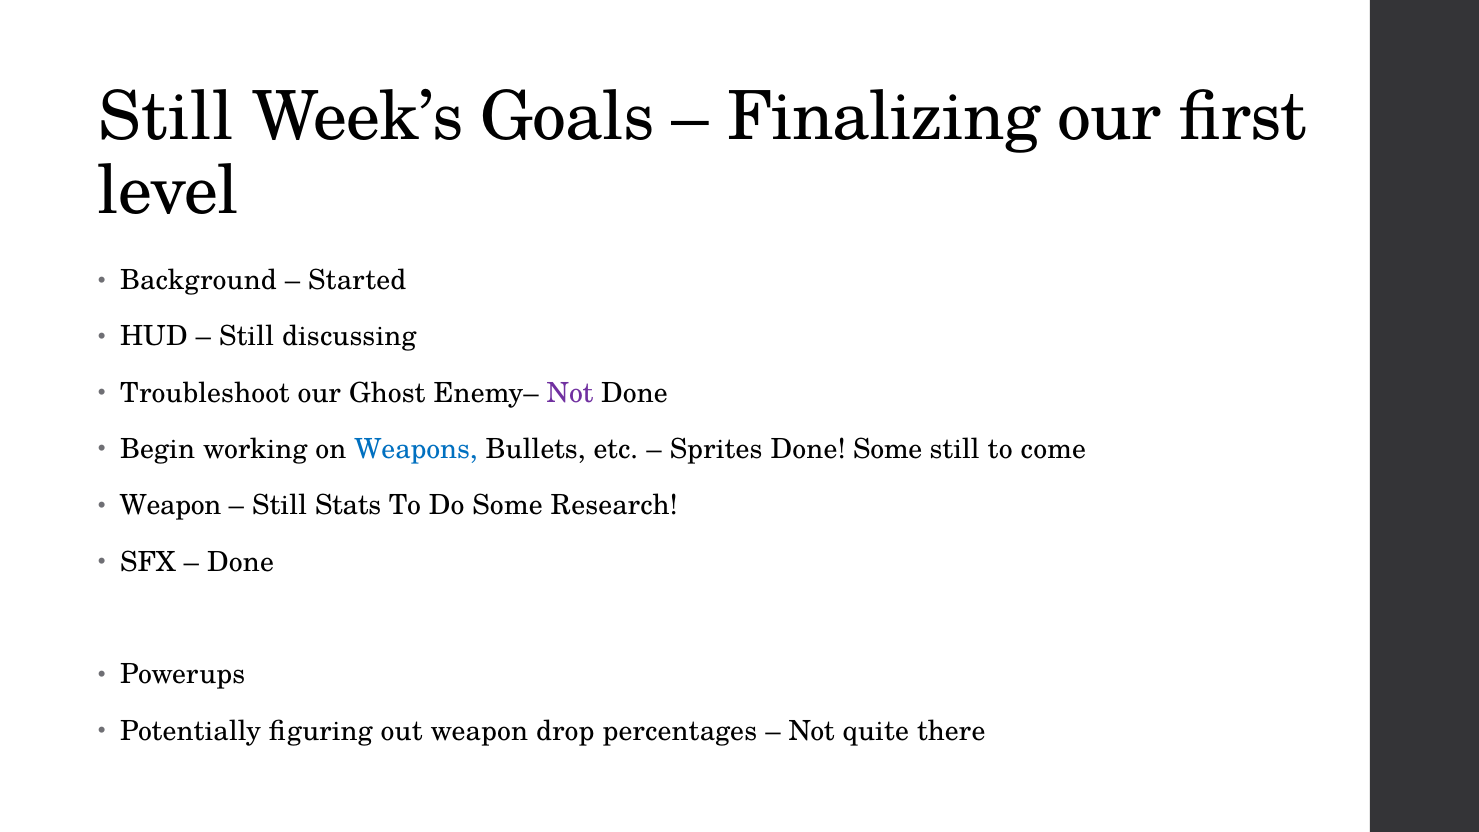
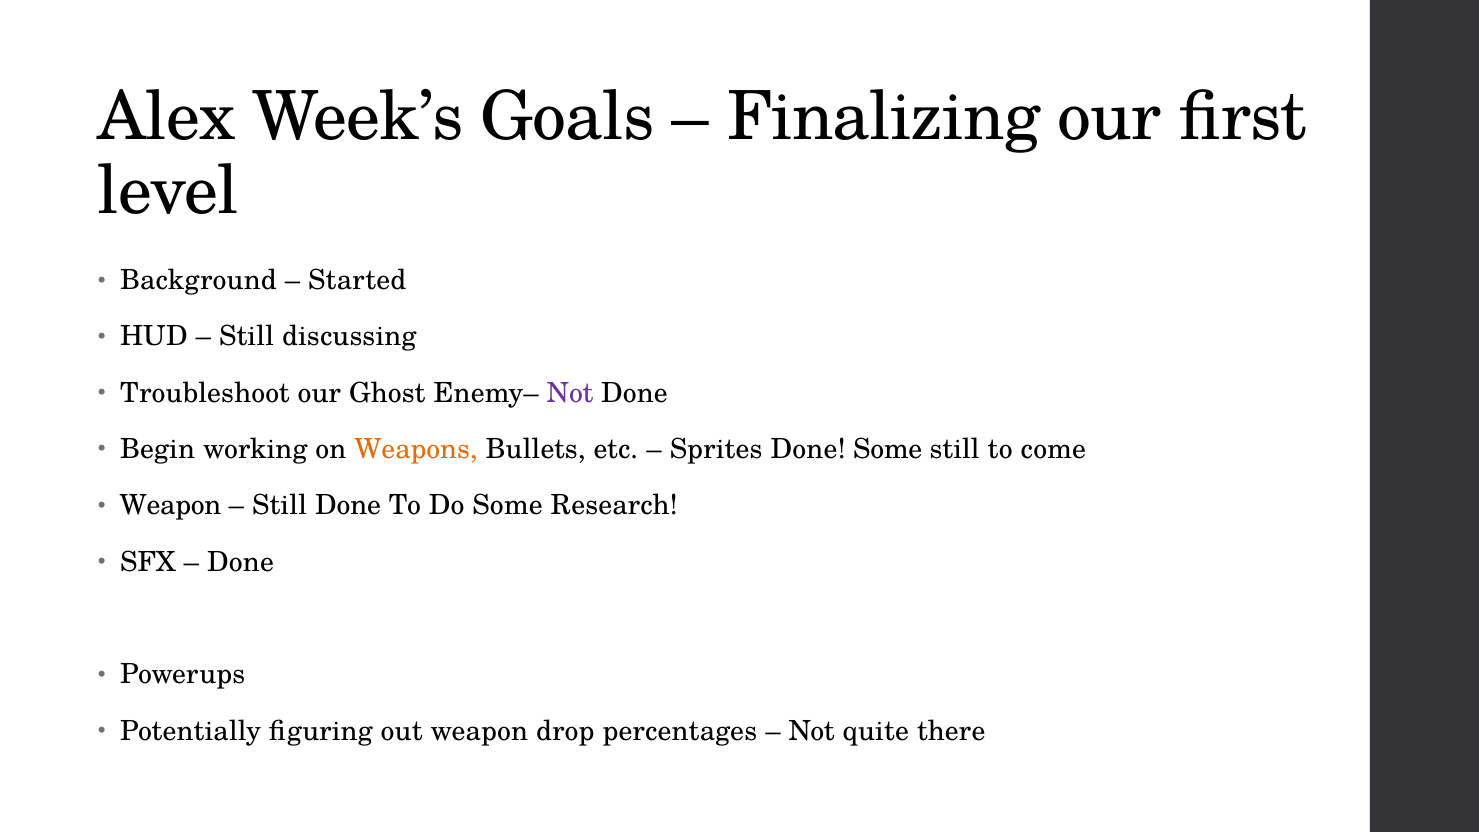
Still at (166, 117): Still -> Alex
Weapons colour: blue -> orange
Still Stats: Stats -> Done
